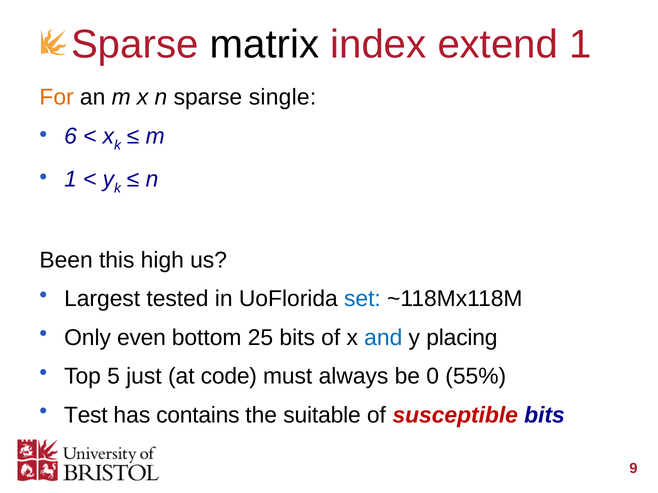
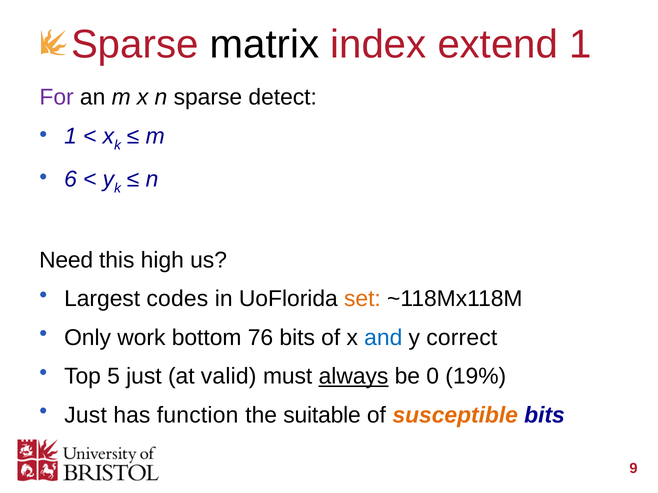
For colour: orange -> purple
single: single -> detect
6 at (71, 137): 6 -> 1
1 at (71, 180): 1 -> 6
Been: Been -> Need
tested: tested -> codes
set colour: blue -> orange
even: even -> work
25: 25 -> 76
placing: placing -> correct
code: code -> valid
always underline: none -> present
55%: 55% -> 19%
Test at (86, 415): Test -> Just
contains: contains -> function
susceptible colour: red -> orange
